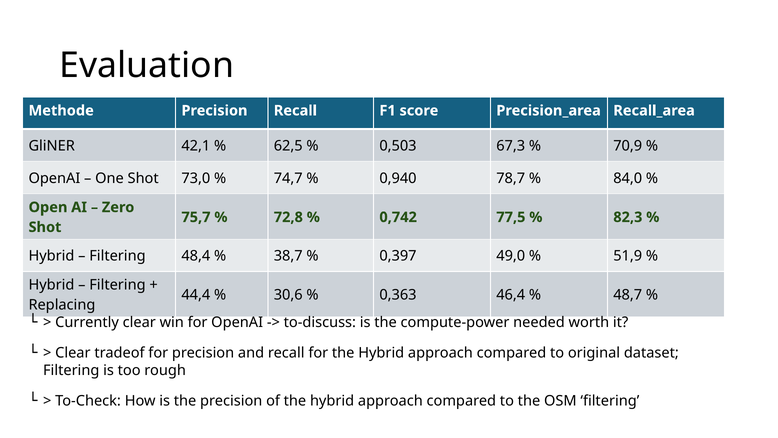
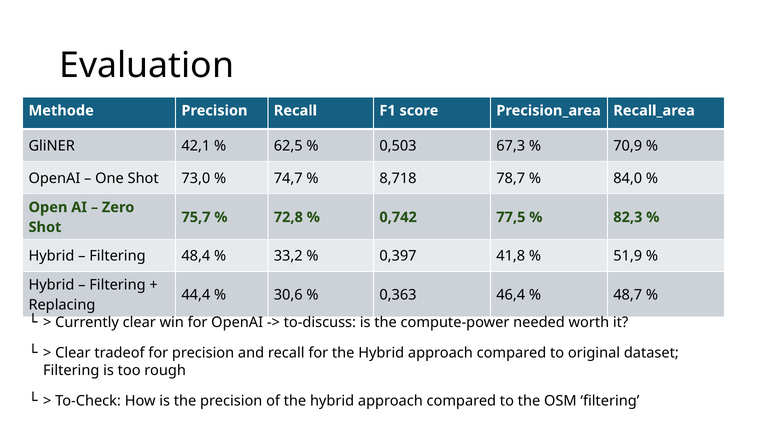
0,940: 0,940 -> 8,718
38,7: 38,7 -> 33,2
49,0: 49,0 -> 41,8
